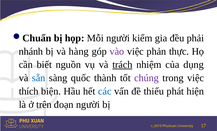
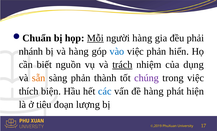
Mỗi underline: none -> present
người kiểm: kiểm -> hàng
vào colour: purple -> blue
thực: thực -> hiển
sẵn colour: blue -> orange
sàng quốc: quốc -> phản
đề thiếu: thiếu -> hàng
trên: trên -> tiêu
đoạn người: người -> lượng
